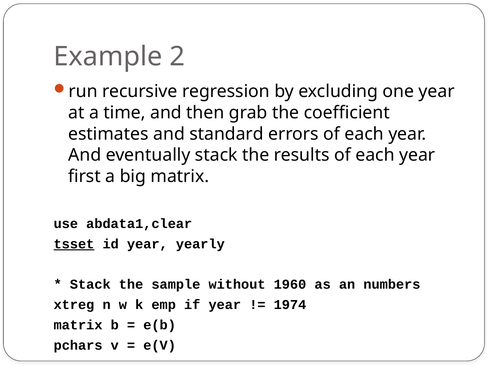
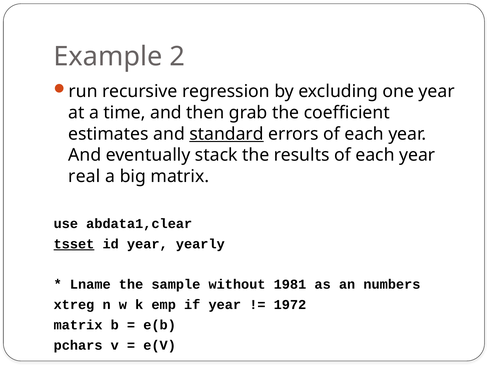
standard underline: none -> present
first: first -> real
Stack at (90, 285): Stack -> Lname
1960: 1960 -> 1981
1974: 1974 -> 1972
